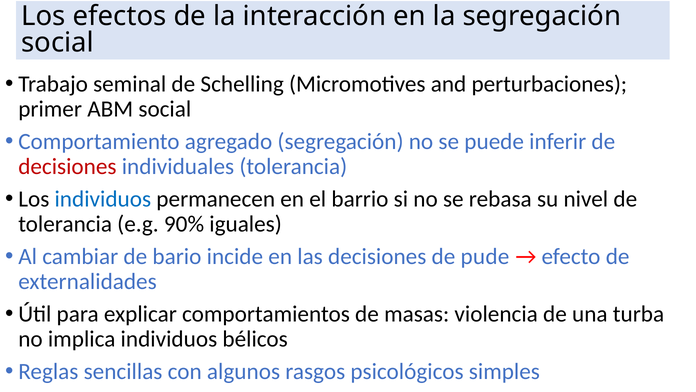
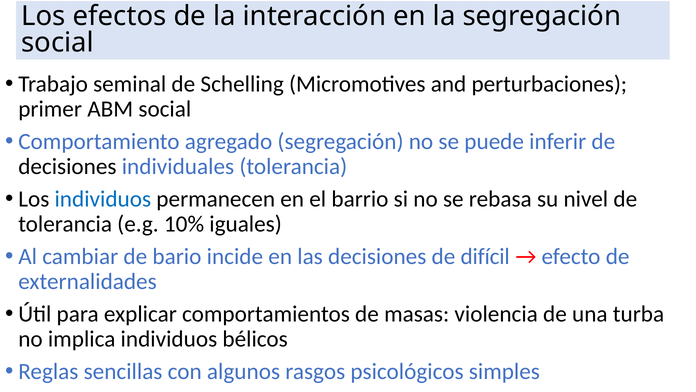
decisiones at (67, 166) colour: red -> black
90%: 90% -> 10%
pude: pude -> difícil
